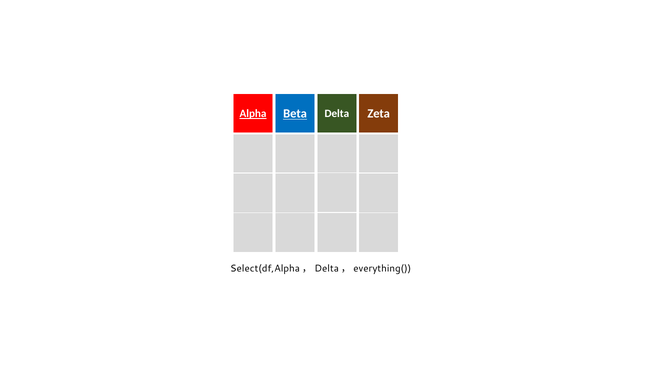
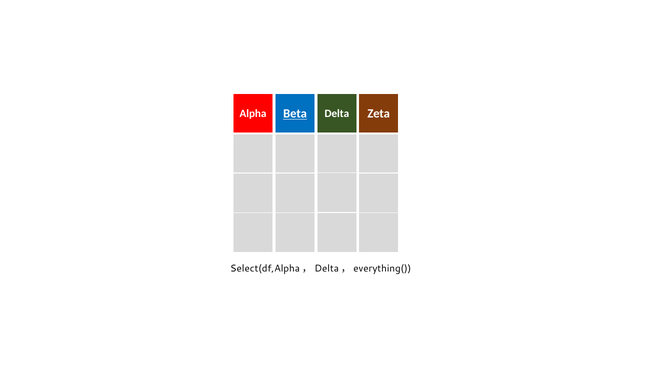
Alpha underline: present -> none
